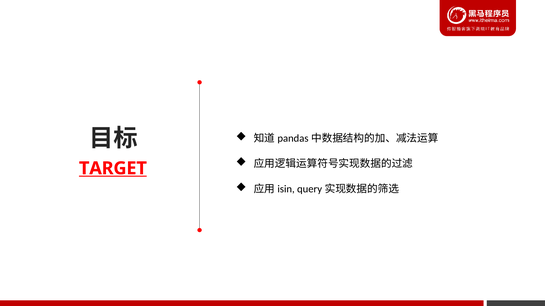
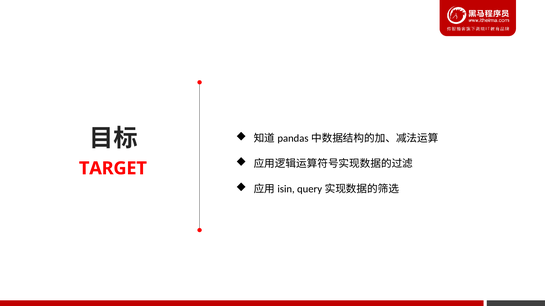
TARGET underline: present -> none
